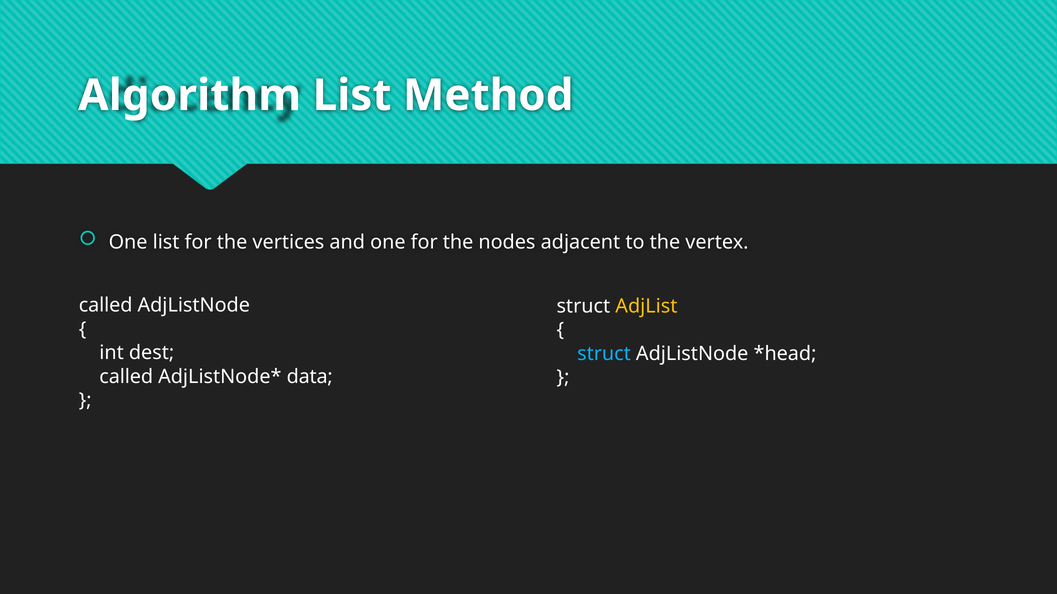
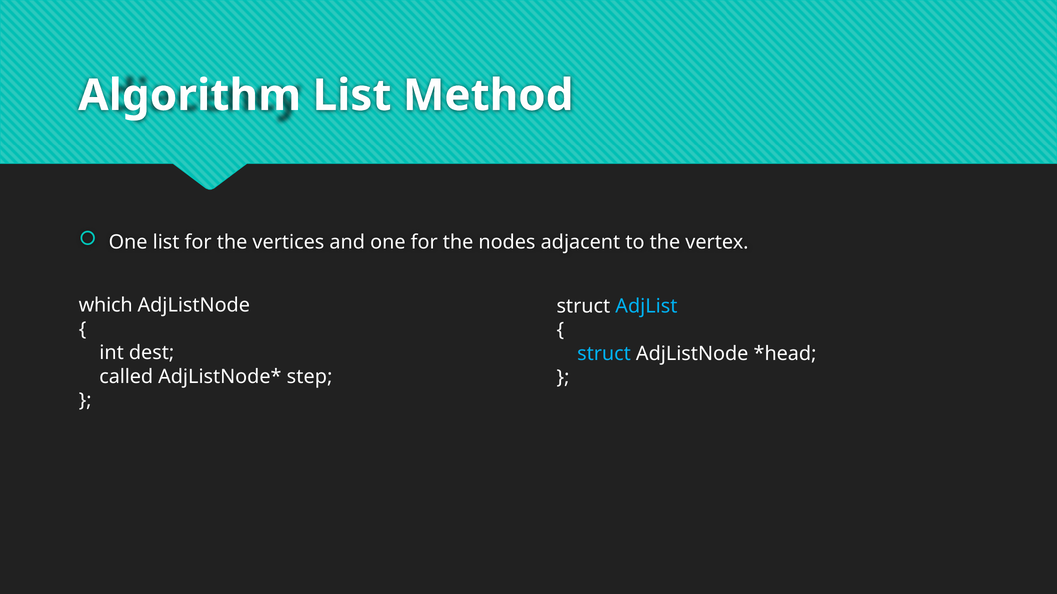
called at (106, 306): called -> which
AdjList colour: yellow -> light blue
data: data -> step
